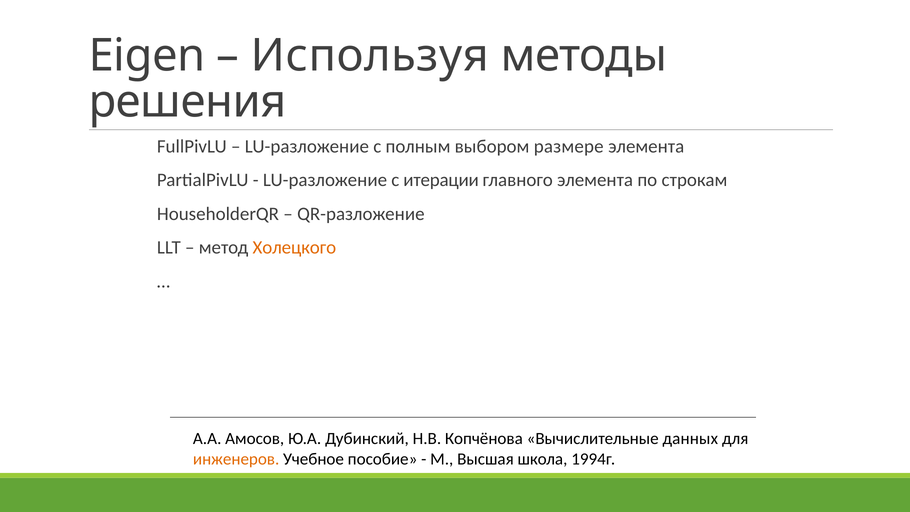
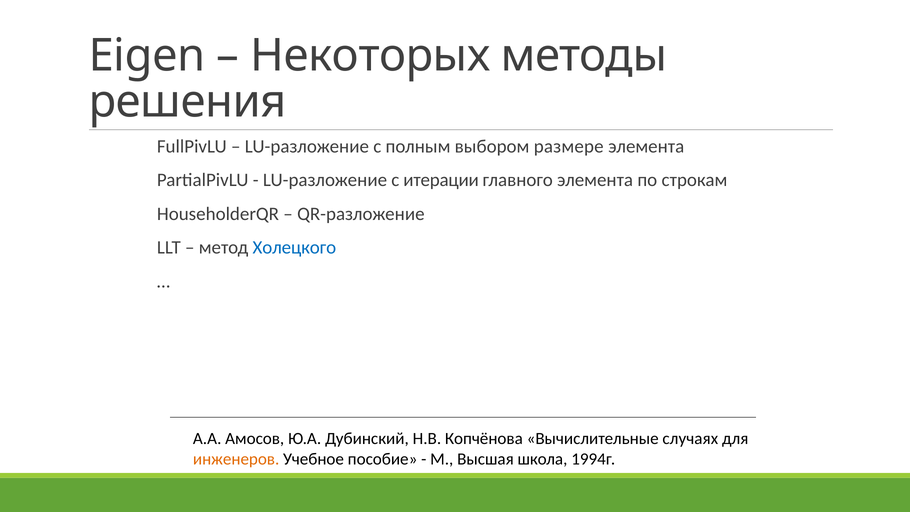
Используя: Используя -> Некоторых
Холецкого colour: orange -> blue
данных: данных -> случаях
